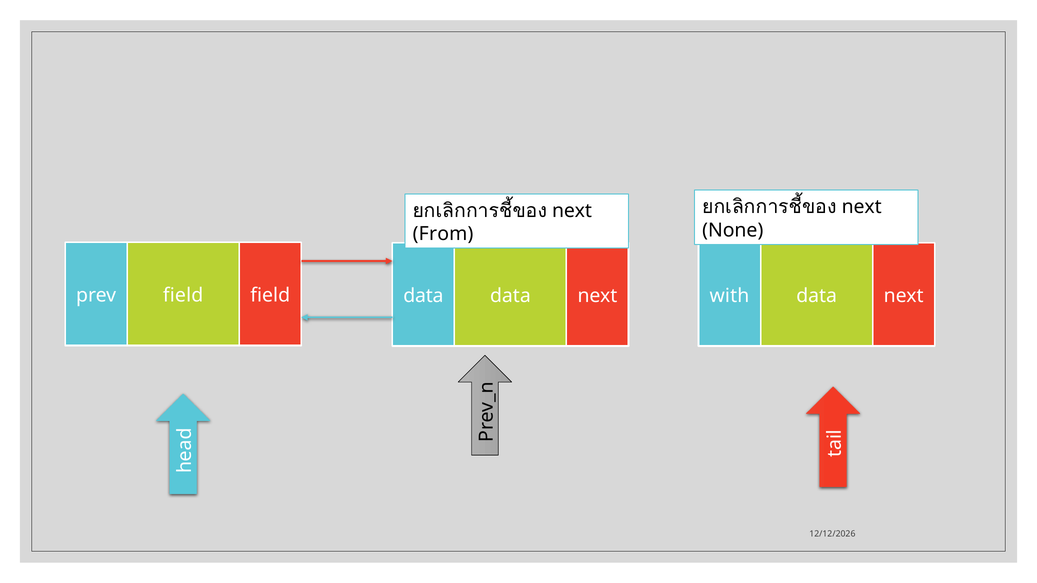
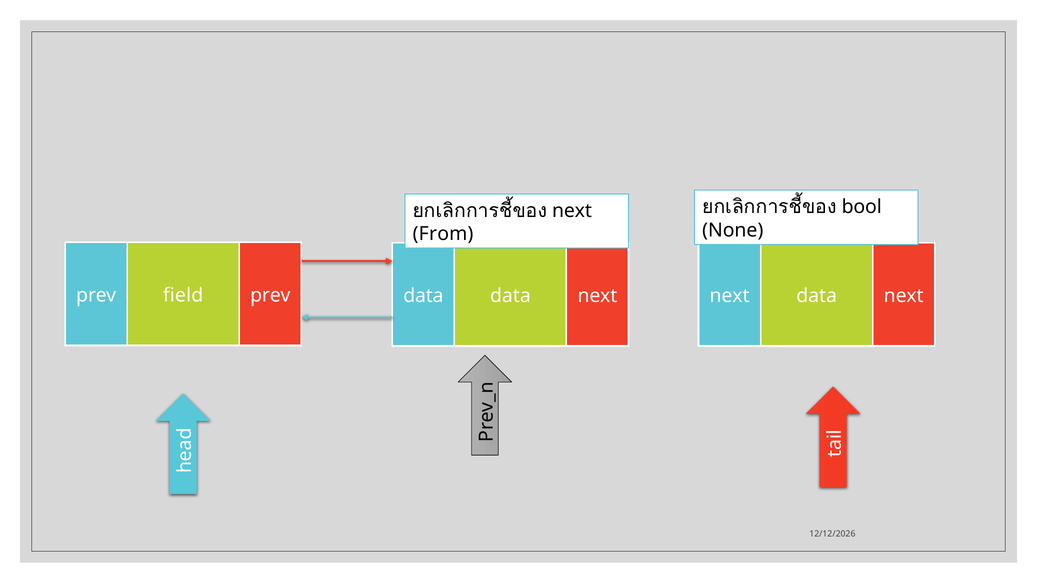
next at (862, 207): next -> bool
prev field: field -> prev
with at (729, 296): with -> next
